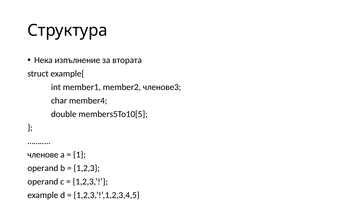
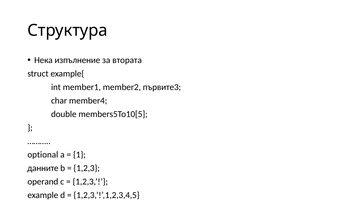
членове3: членове3 -> първите3
членове: членове -> optional
operand at (43, 168): operand -> данните
